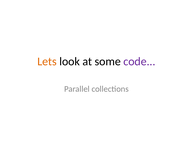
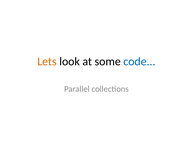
code colour: purple -> blue
